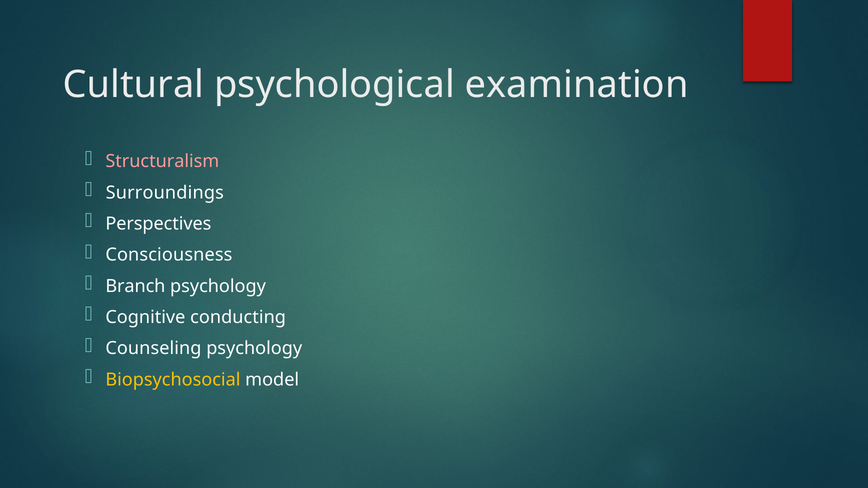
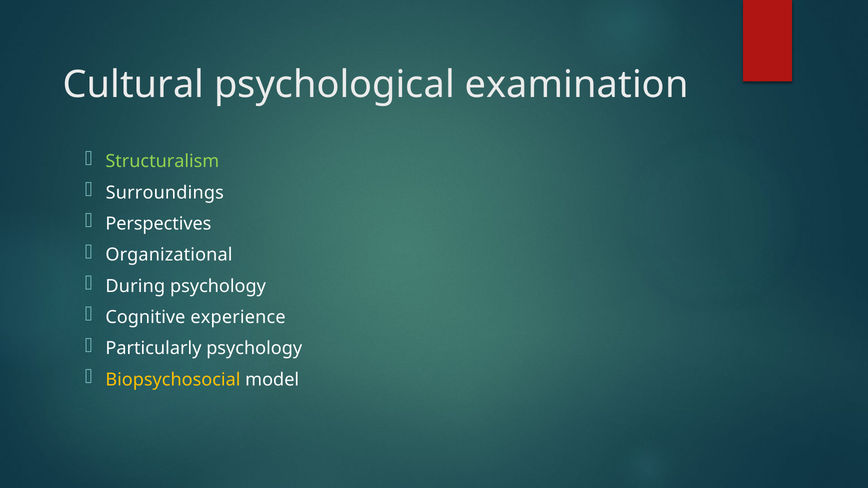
Structuralism colour: pink -> light green
Consciousness: Consciousness -> Organizational
Branch: Branch -> During
conducting: conducting -> experience
Counseling: Counseling -> Particularly
